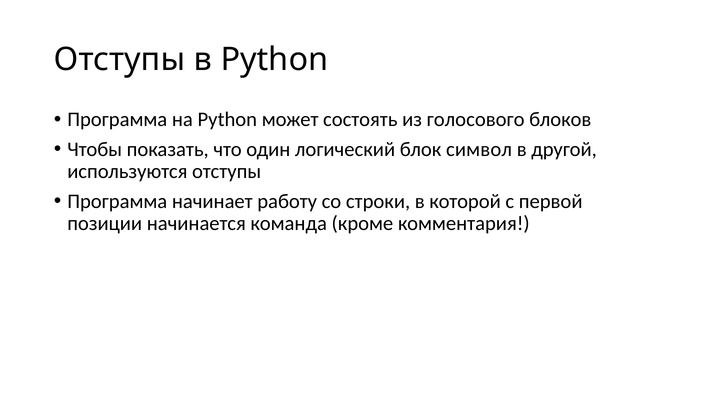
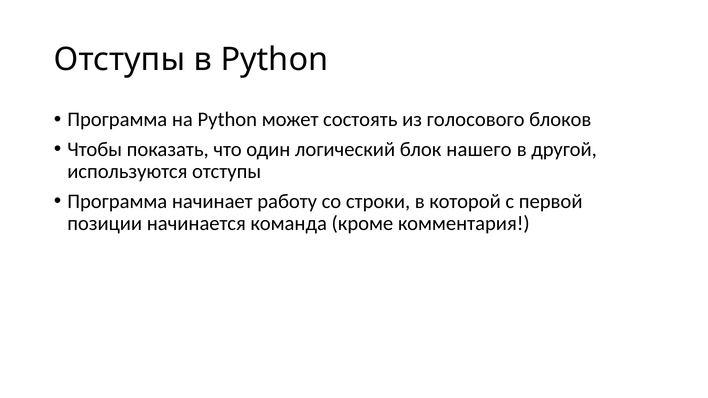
символ: символ -> нашего
